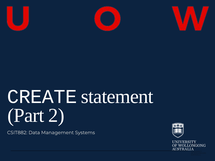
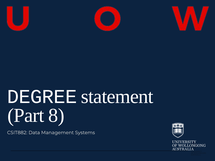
CREATE: CREATE -> DEGREE
2: 2 -> 8
